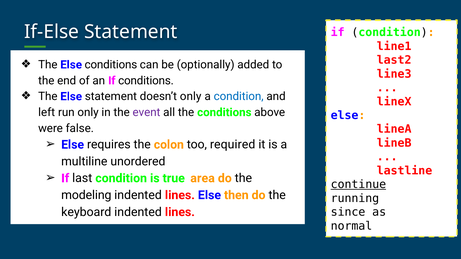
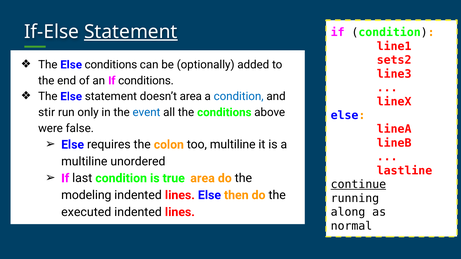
Statement at (131, 32) underline: none -> present
last2: last2 -> sets2
doesn’t only: only -> area
left: left -> stir
event colour: purple -> blue
too required: required -> multiline
keyboard: keyboard -> executed
since: since -> along
